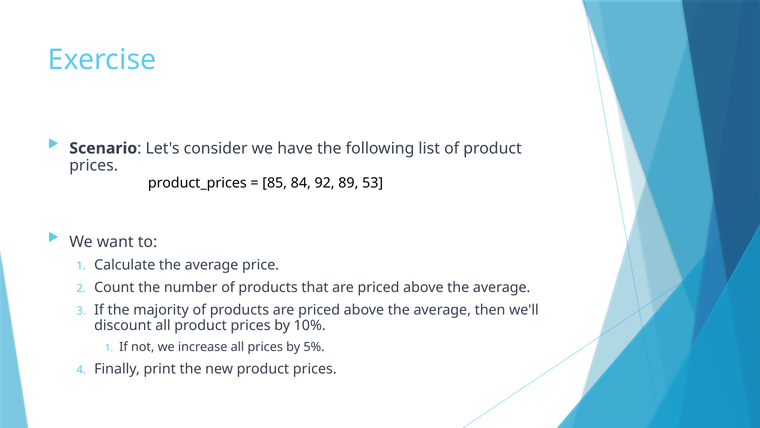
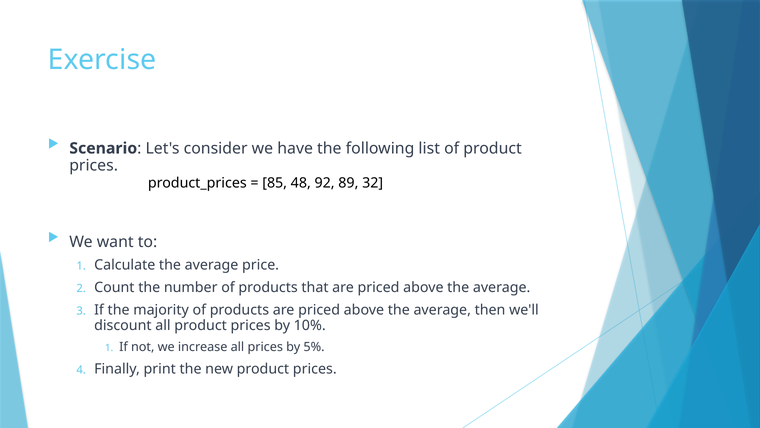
84: 84 -> 48
53: 53 -> 32
